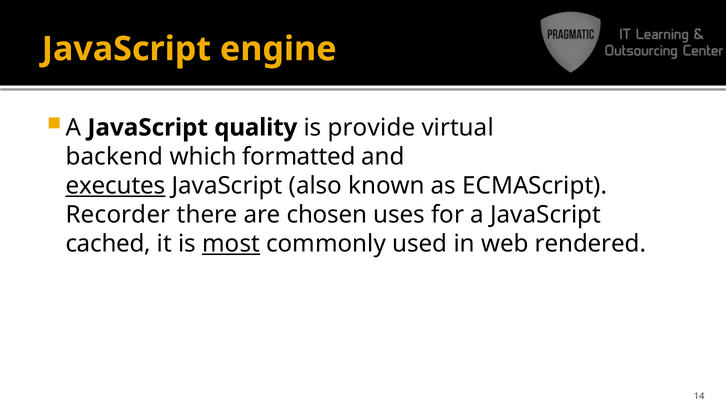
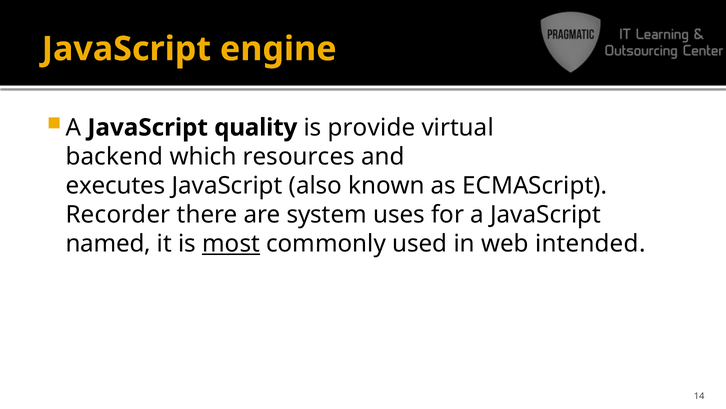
formatted: formatted -> resources
executes underline: present -> none
chosen: chosen -> system
cached: cached -> named
rendered: rendered -> intended
